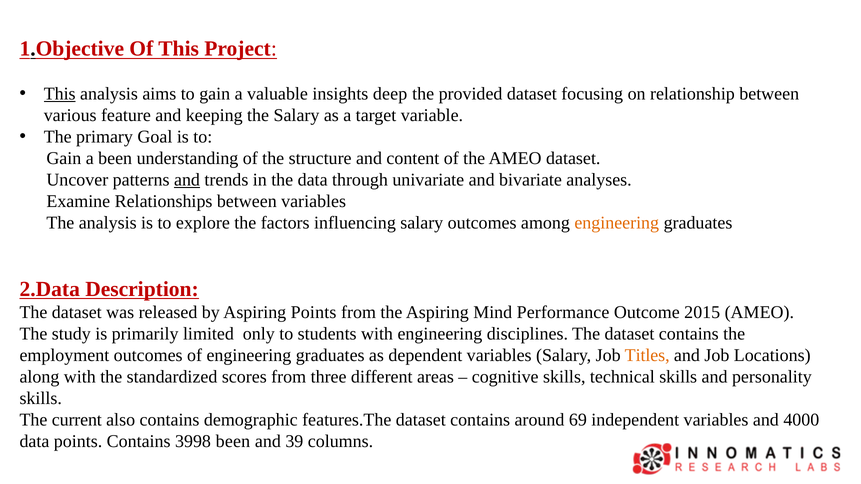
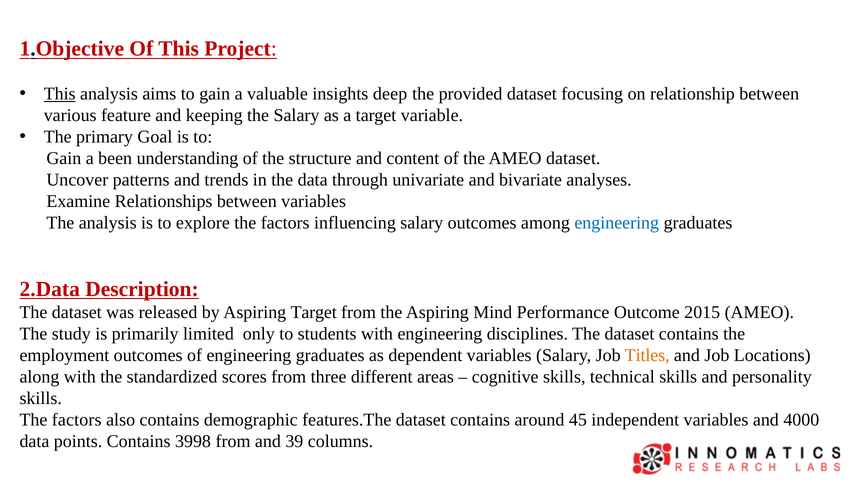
and at (187, 180) underline: present -> none
engineering at (617, 223) colour: orange -> blue
Aspiring Points: Points -> Target
current at (77, 420): current -> factors
69: 69 -> 45
3998 been: been -> from
